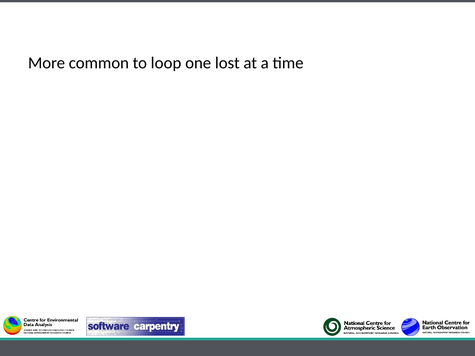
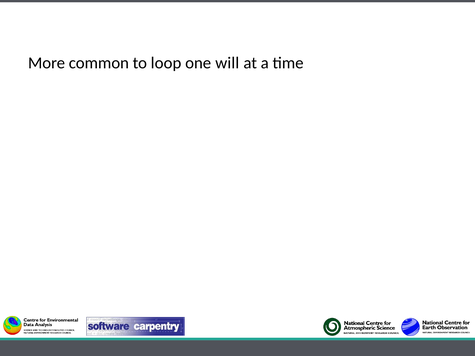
lost: lost -> will
